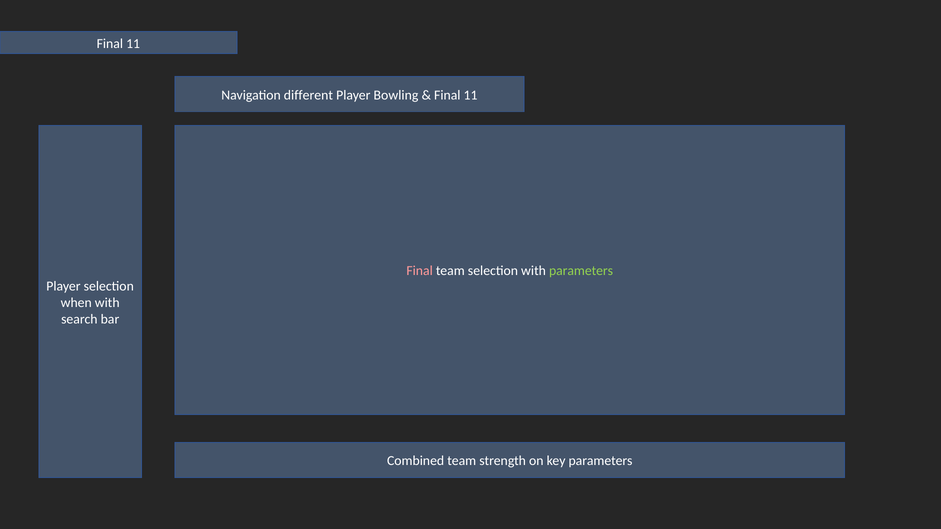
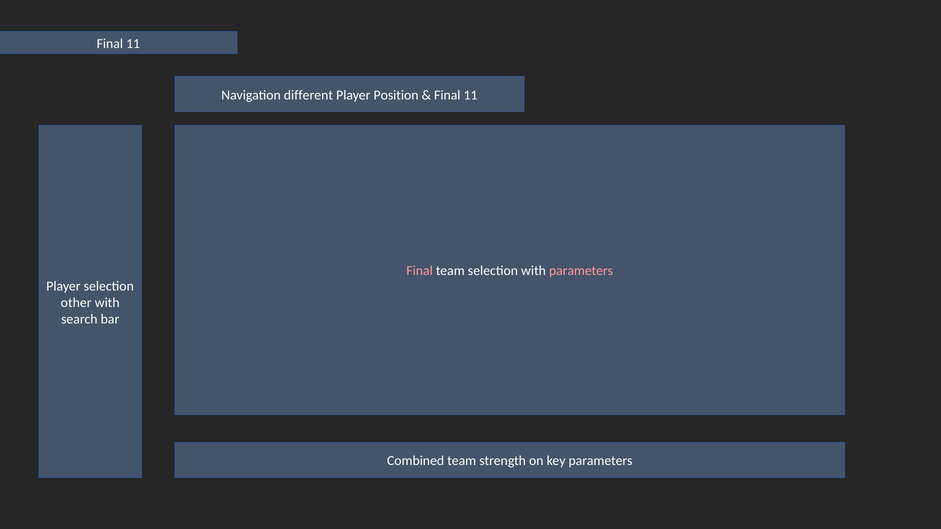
Bowling: Bowling -> Position
parameters at (581, 271) colour: light green -> pink
when: when -> other
